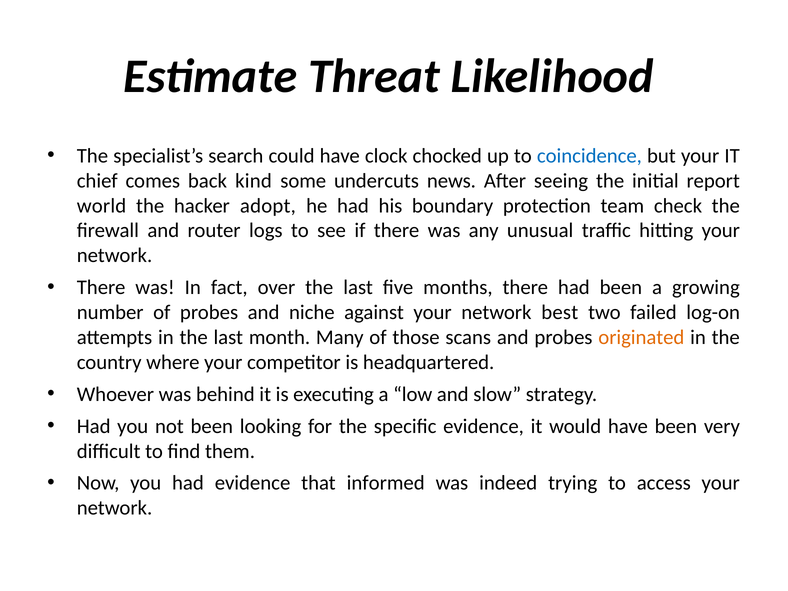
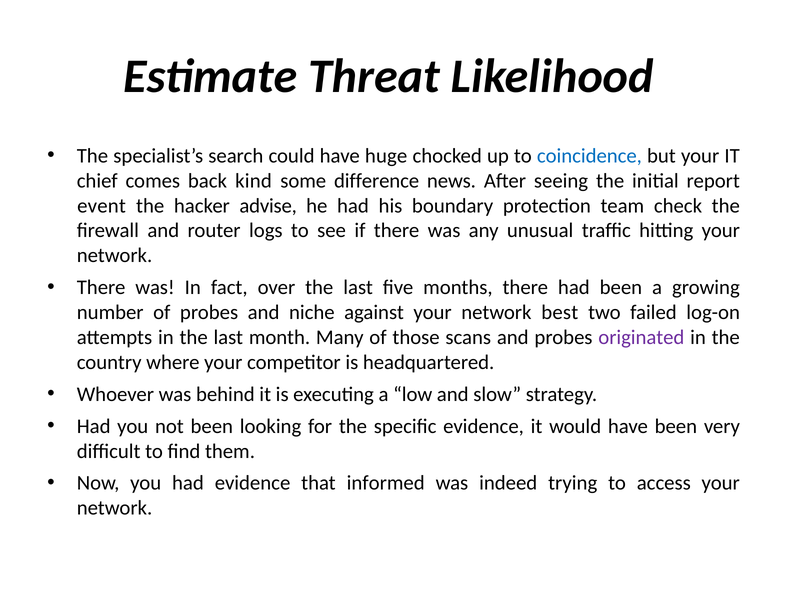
clock: clock -> huge
undercuts: undercuts -> difference
world: world -> event
adopt: adopt -> advise
originated colour: orange -> purple
